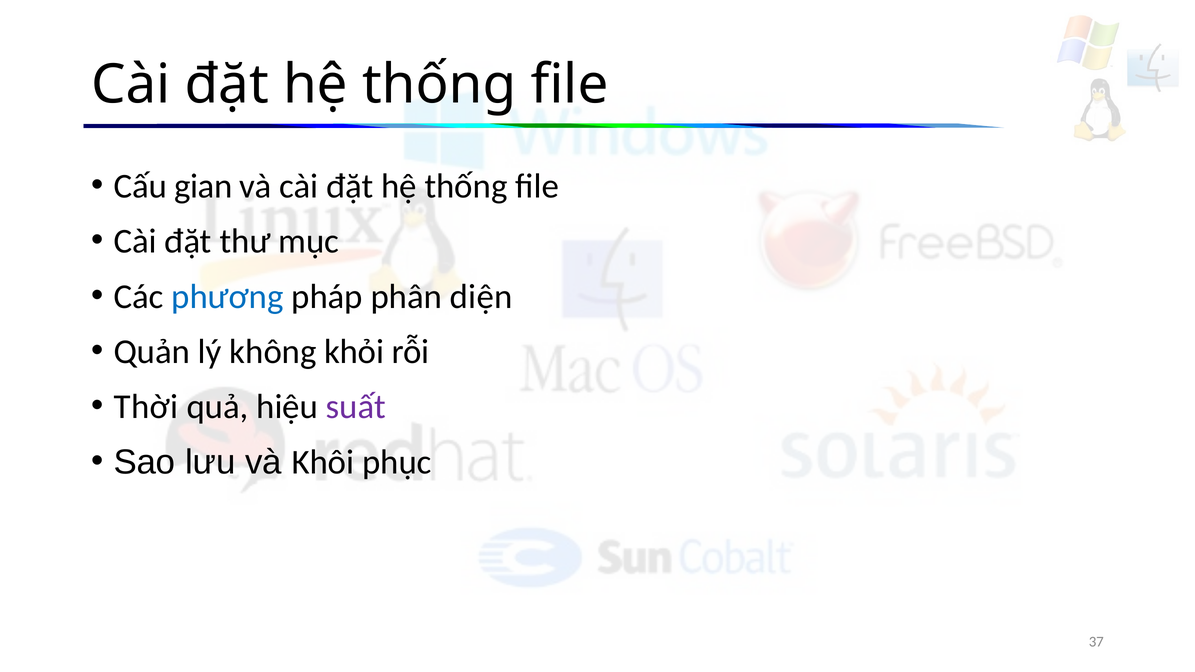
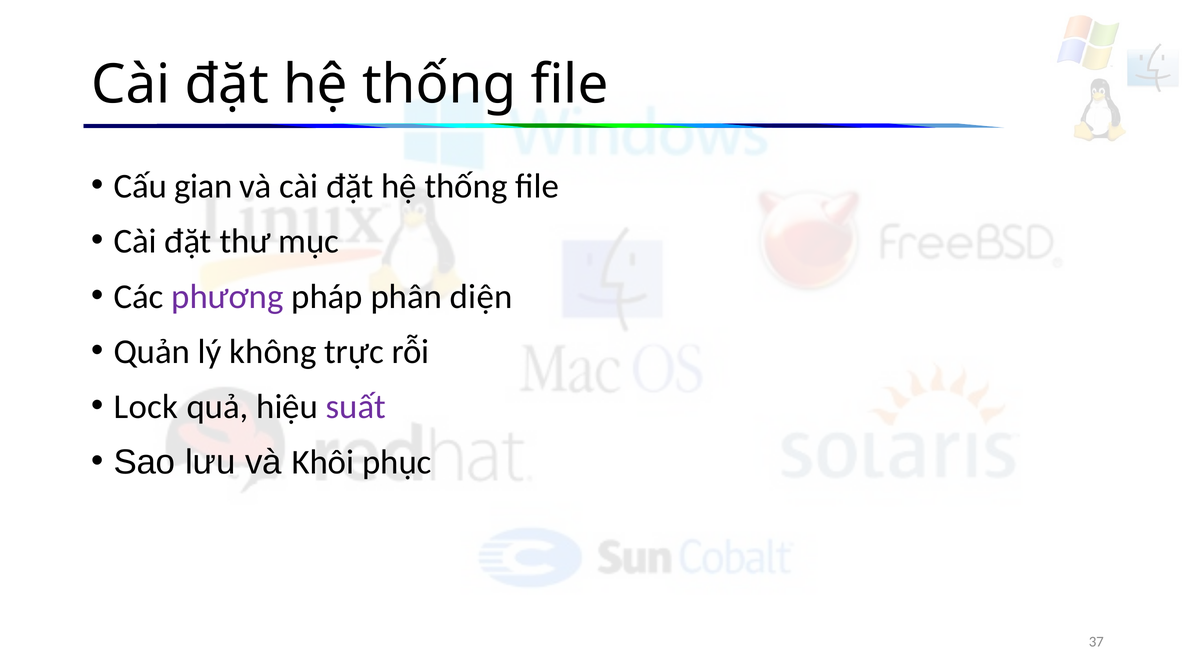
phương colour: blue -> purple
khỏi: khỏi -> trực
Thời: Thời -> Lock
